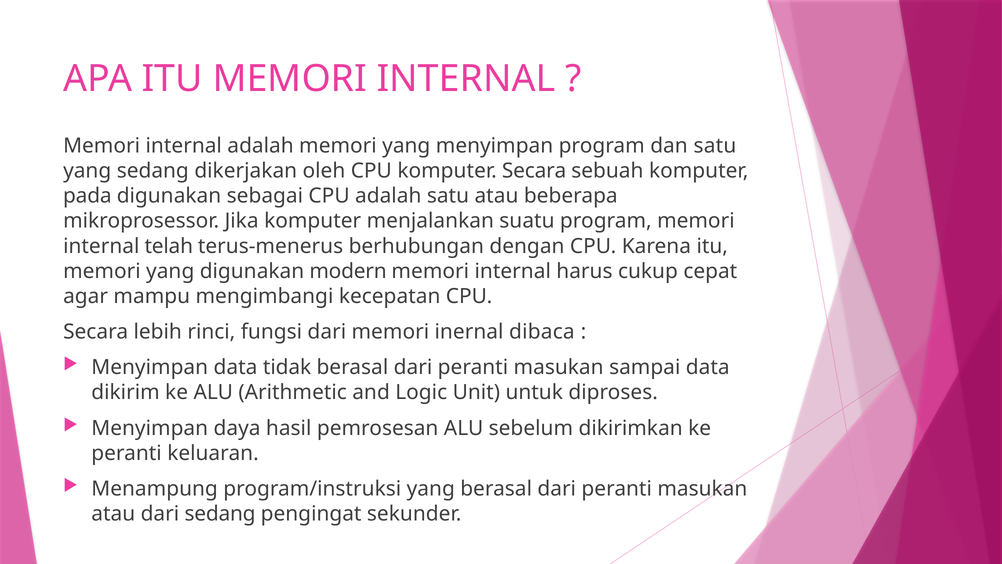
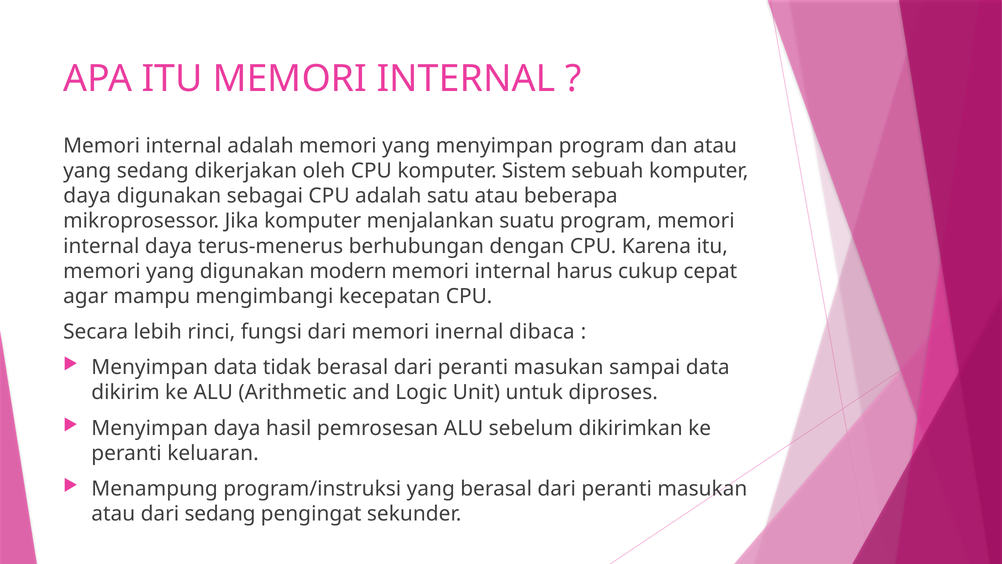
dan satu: satu -> atau
komputer Secara: Secara -> Sistem
pada at (87, 196): pada -> daya
internal telah: telah -> daya
